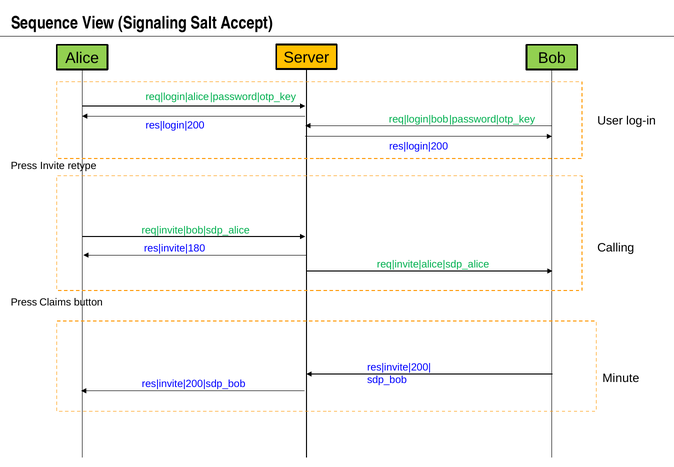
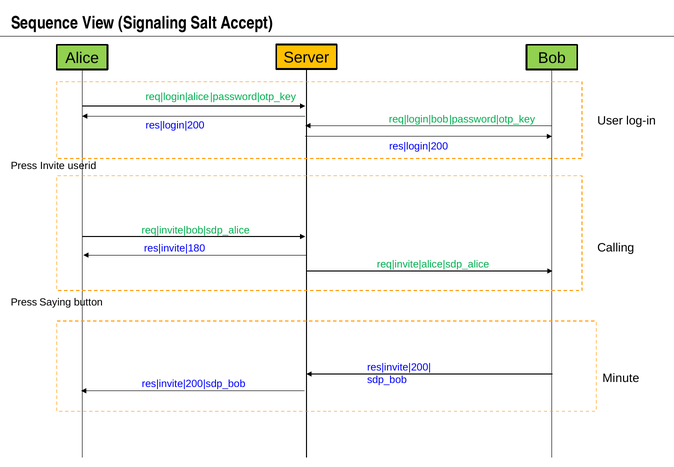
retype: retype -> userid
Claims: Claims -> Saying
